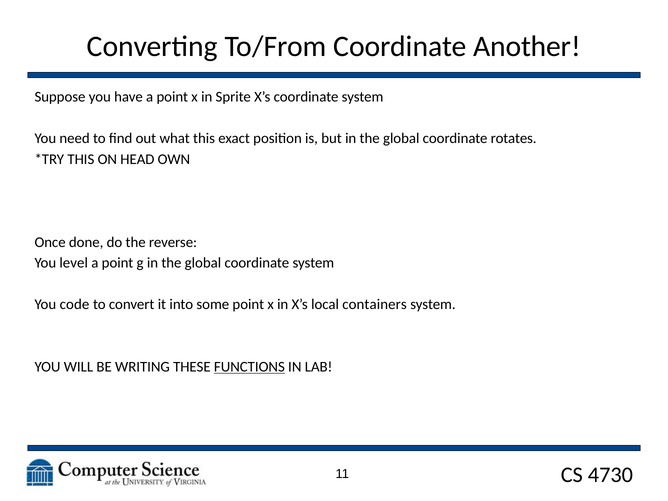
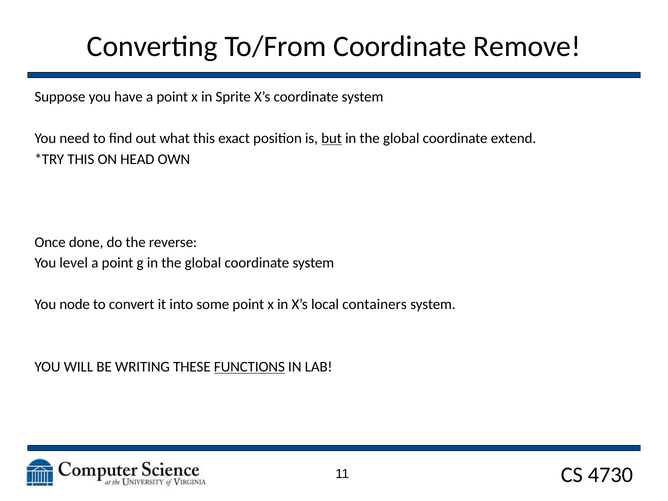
Another: Another -> Remove
but underline: none -> present
rotates: rotates -> extend
code: code -> node
